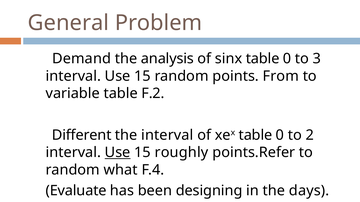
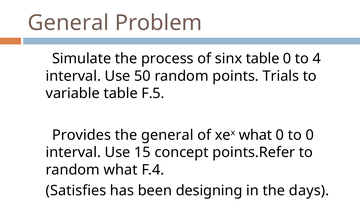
Demand: Demand -> Simulate
analysis: analysis -> process
3: 3 -> 4
15 at (142, 76): 15 -> 50
From: From -> Trials
F.2: F.2 -> F.5
Different: Different -> Provides
the interval: interval -> general
xex table: table -> what
to 2: 2 -> 0
Use at (118, 153) underline: present -> none
roughly: roughly -> concept
Evaluate: Evaluate -> Satisfies
